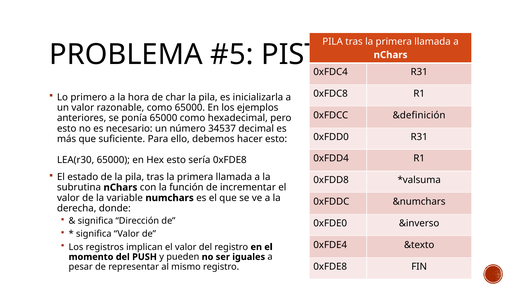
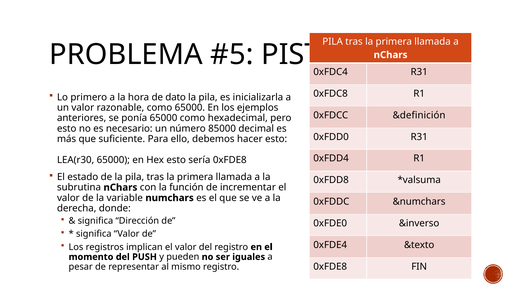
char: char -> dato
34537: 34537 -> 85000
